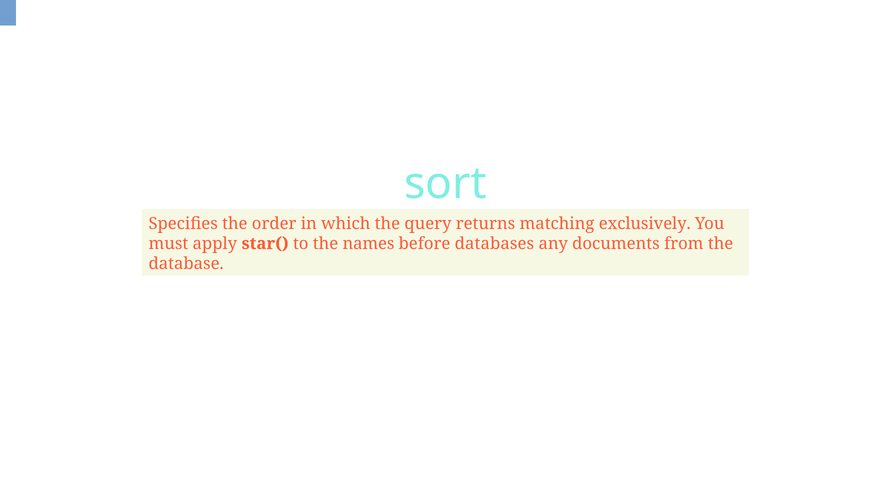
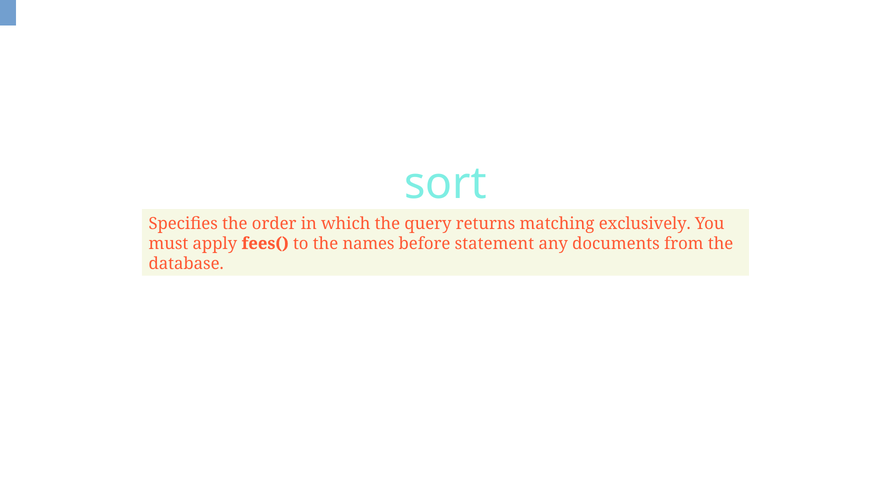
star(: star( -> fees(
databases: databases -> statement
